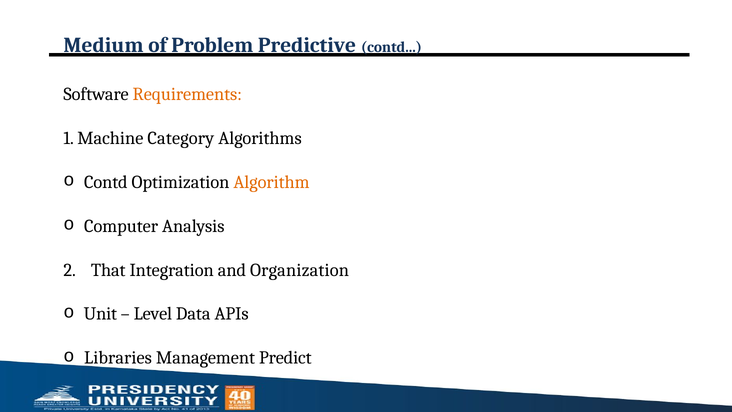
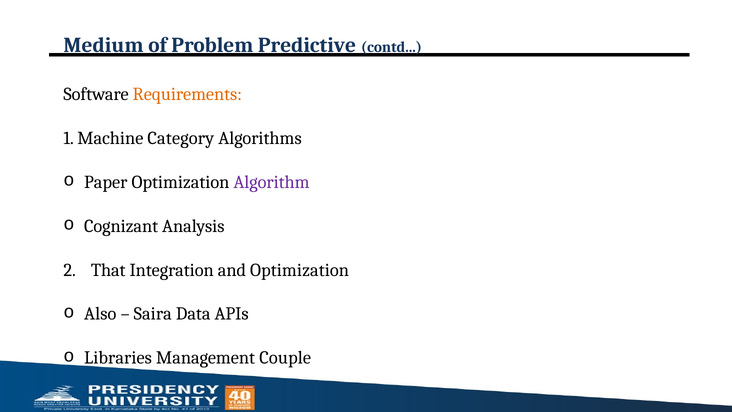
Contd at (106, 182): Contd -> Paper
Algorithm colour: orange -> purple
Computer: Computer -> Cognizant
and Organization: Organization -> Optimization
Unit: Unit -> Also
Level: Level -> Saira
Predict: Predict -> Couple
